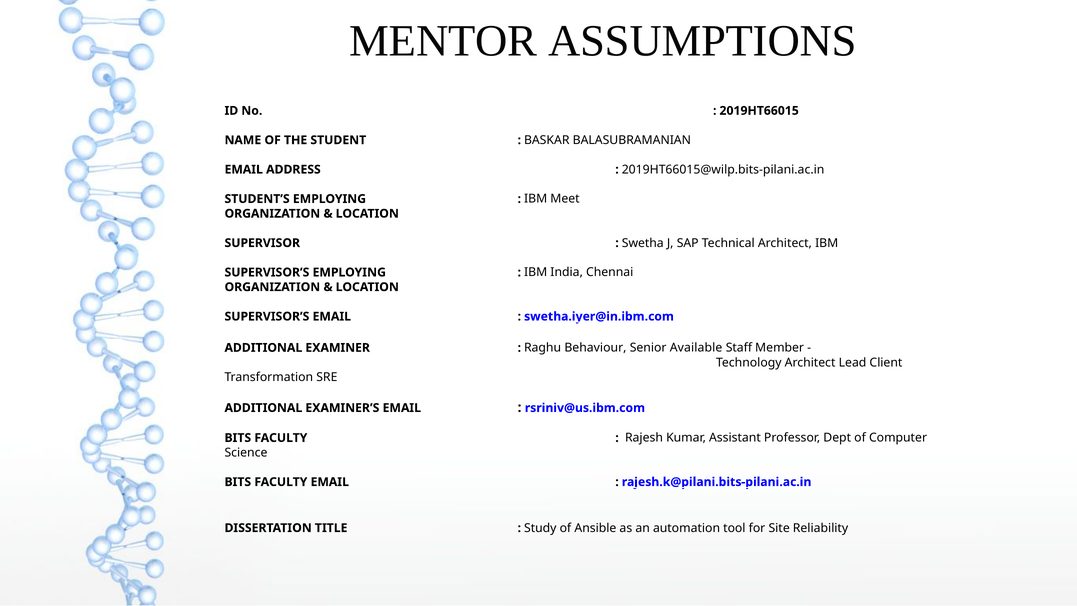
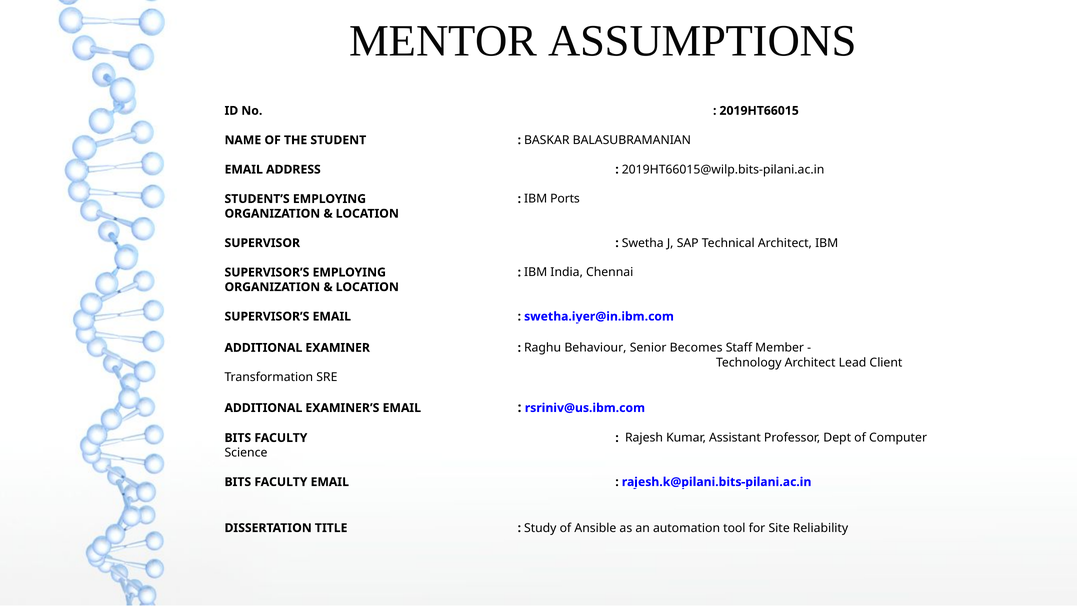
Meet: Meet -> Ports
Available: Available -> Becomes
